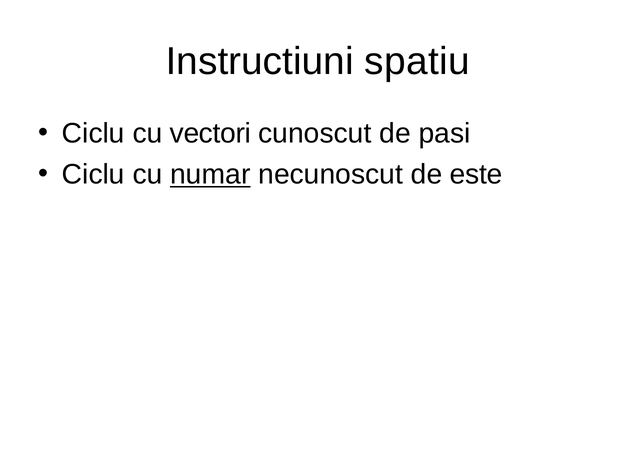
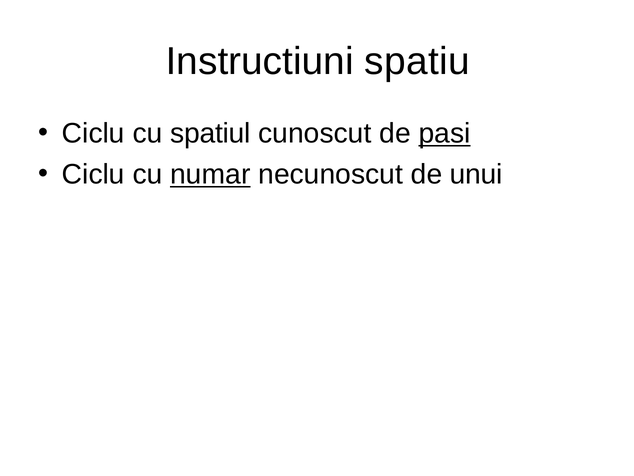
vectori: vectori -> spatiul
pasi underline: none -> present
este: este -> unui
